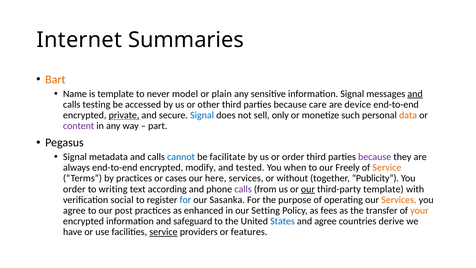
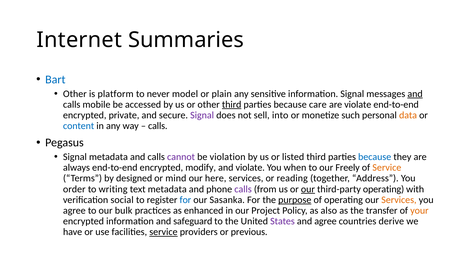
Bart colour: orange -> blue
Name at (75, 94): Name -> Other
is template: template -> platform
testing: testing -> mobile
third at (232, 104) underline: none -> present
are device: device -> violate
private underline: present -> none
Signal at (202, 115) colour: blue -> purple
only: only -> into
content colour: purple -> blue
part at (158, 126): part -> calls
cannot colour: blue -> purple
facilitate: facilitate -> violation
or order: order -> listed
because at (375, 157) colour: purple -> blue
and tested: tested -> violate
by practices: practices -> designed
cases: cases -> mind
without: without -> reading
Publicity: Publicity -> Address
text according: according -> metadata
third-party template: template -> operating
purpose underline: none -> present
post: post -> bulk
Setting: Setting -> Project
fees: fees -> also
States colour: blue -> purple
features: features -> previous
